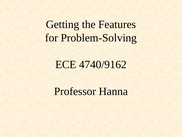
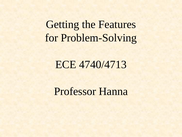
4740/9162: 4740/9162 -> 4740/4713
